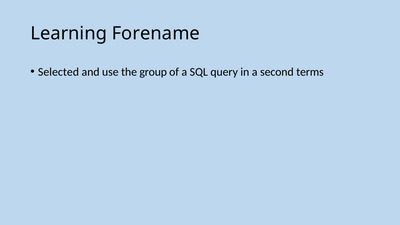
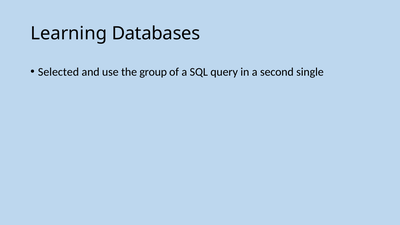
Forename: Forename -> Databases
terms: terms -> single
